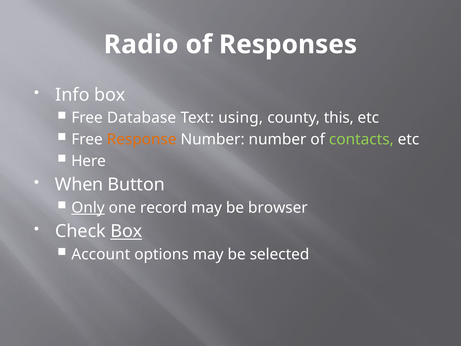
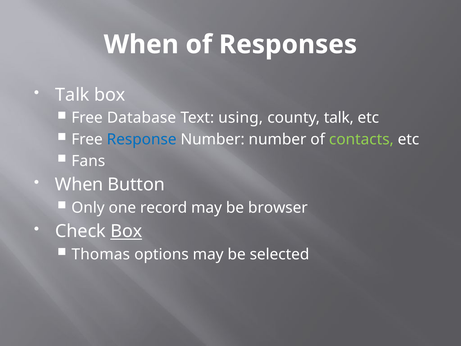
Radio at (141, 44): Radio -> When
Info at (72, 95): Info -> Talk
county this: this -> talk
Response colour: orange -> blue
Here: Here -> Fans
Only underline: present -> none
Account: Account -> Thomas
